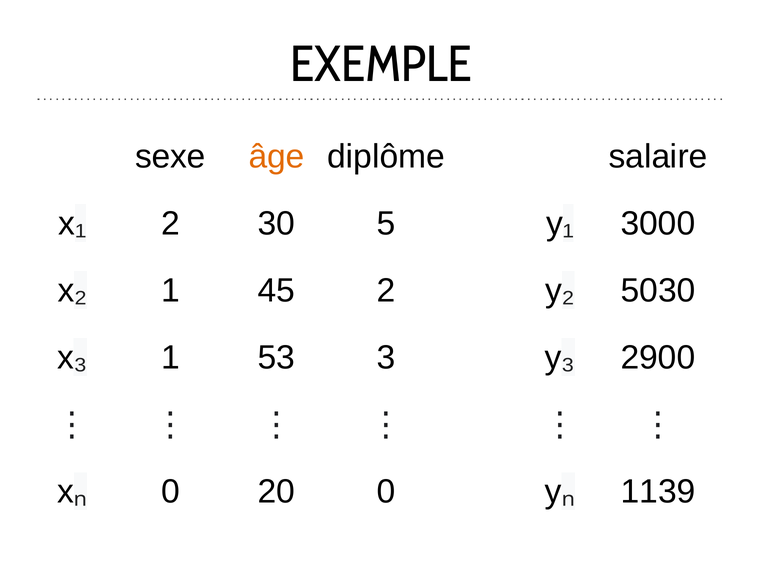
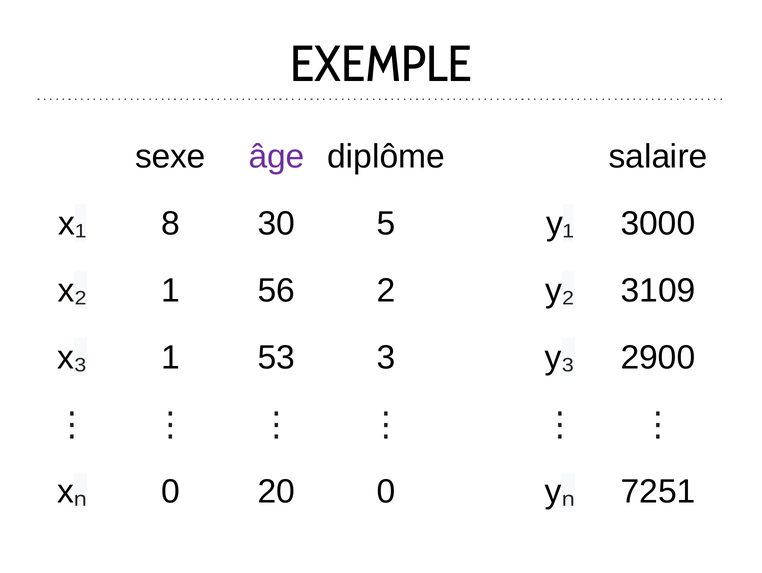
âge colour: orange -> purple
x₁ 2: 2 -> 8
45: 45 -> 56
5030: 5030 -> 3109
1139: 1139 -> 7251
